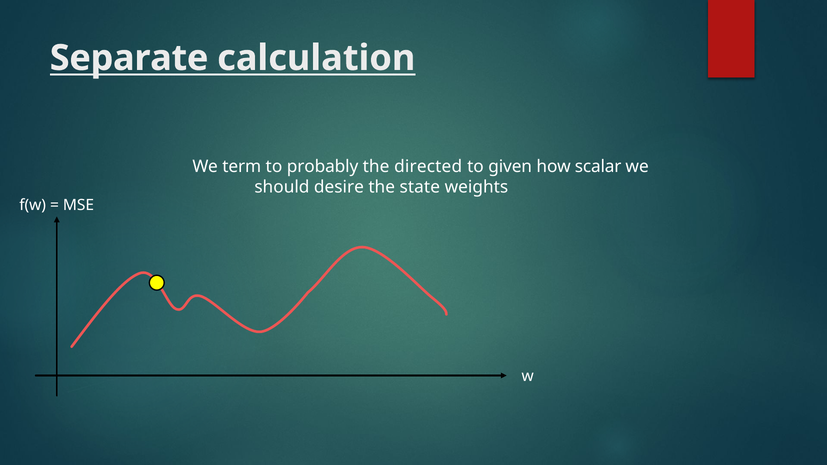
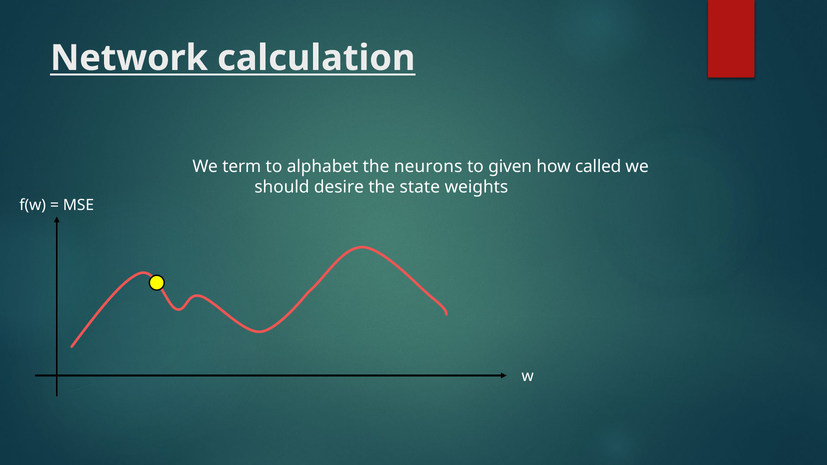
Separate: Separate -> Network
probably: probably -> alphabet
directed: directed -> neurons
scalar: scalar -> called
